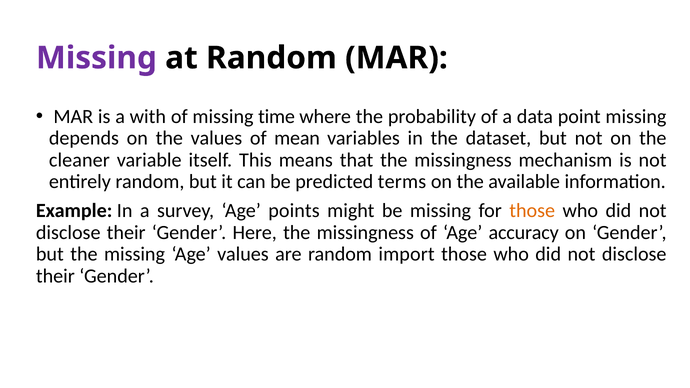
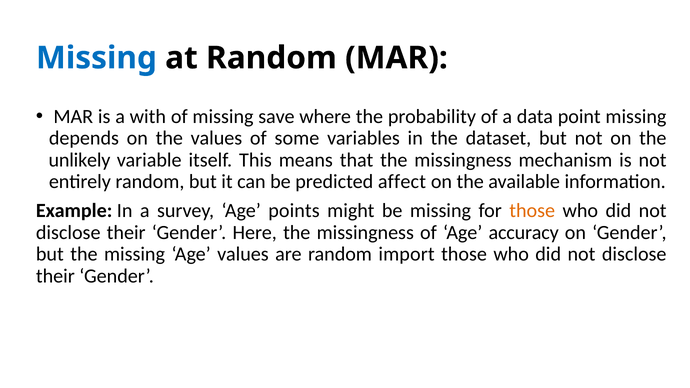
Missing at (96, 58) colour: purple -> blue
time: time -> save
mean: mean -> some
cleaner: cleaner -> unlikely
terms: terms -> affect
